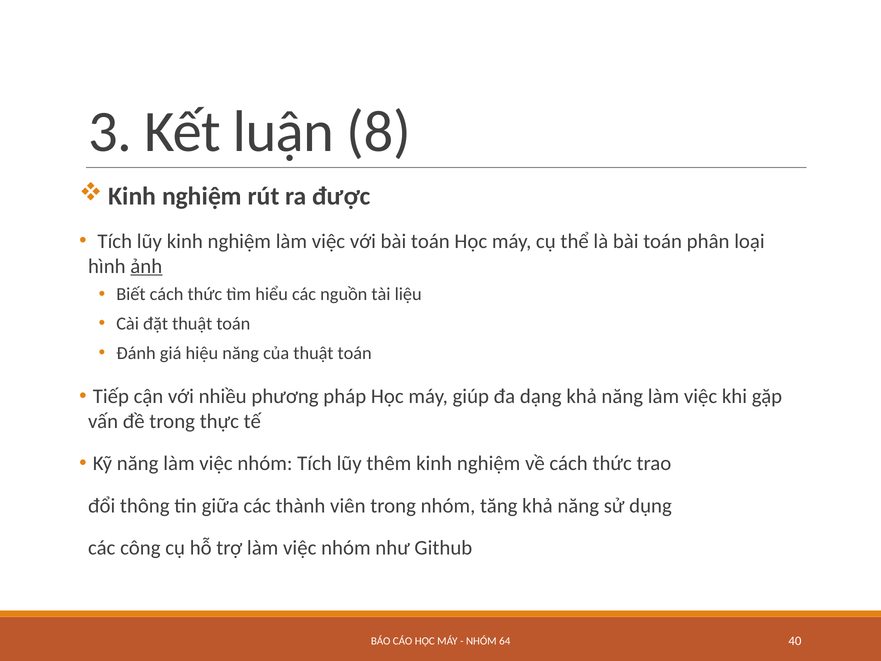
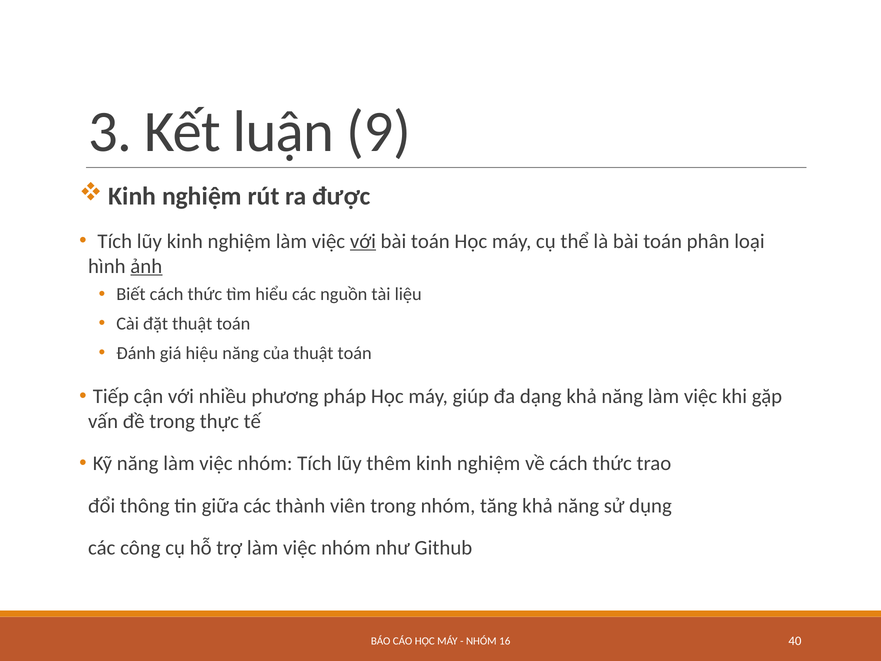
8: 8 -> 9
với at (363, 241) underline: none -> present
64: 64 -> 16
